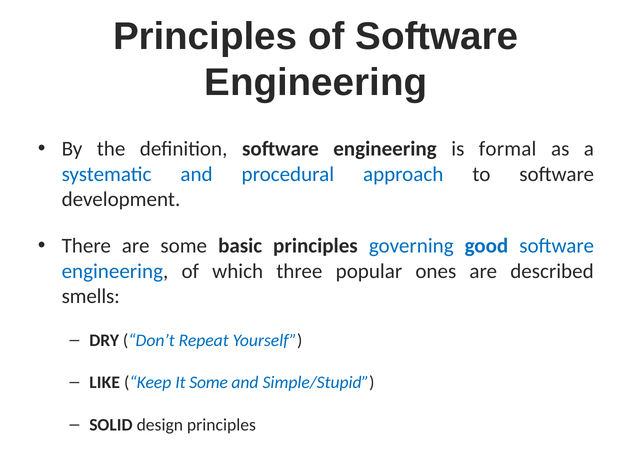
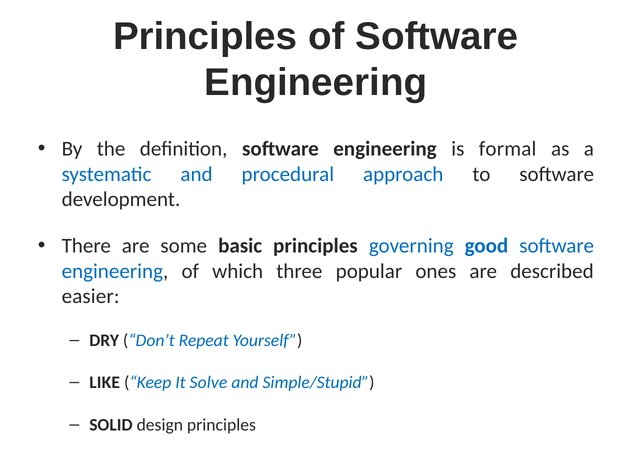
smells: smells -> easier
It Some: Some -> Solve
